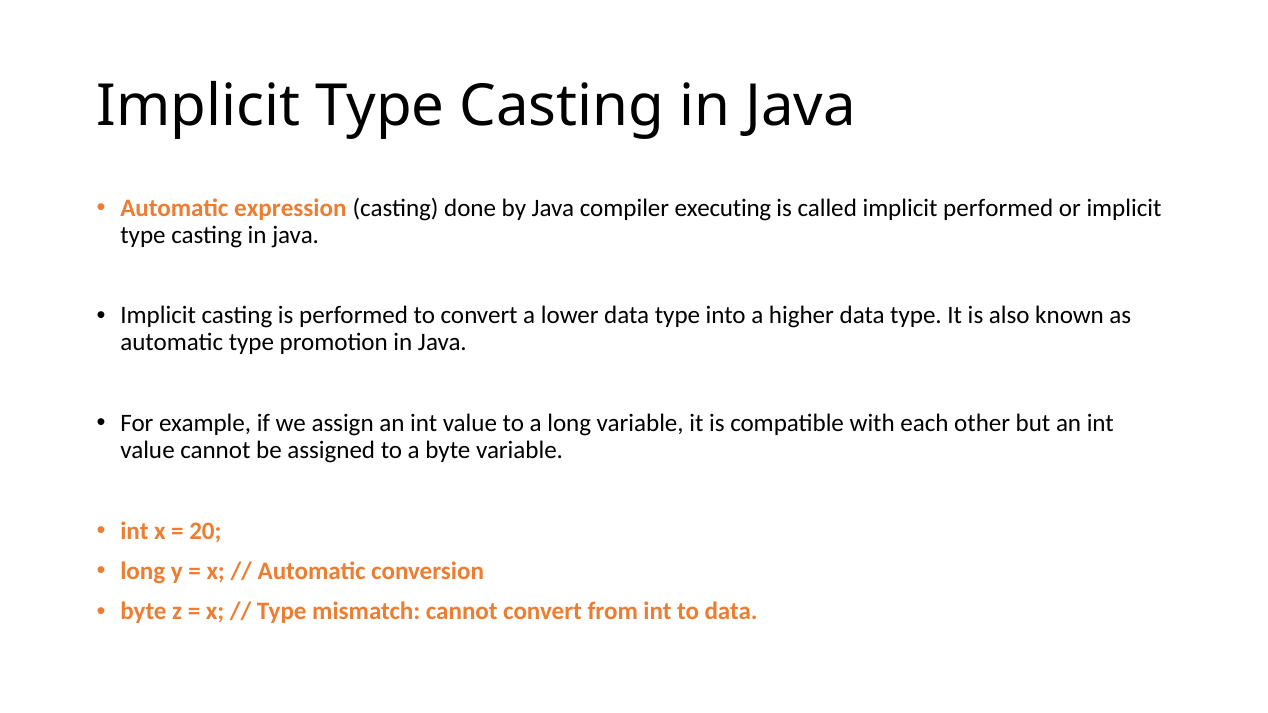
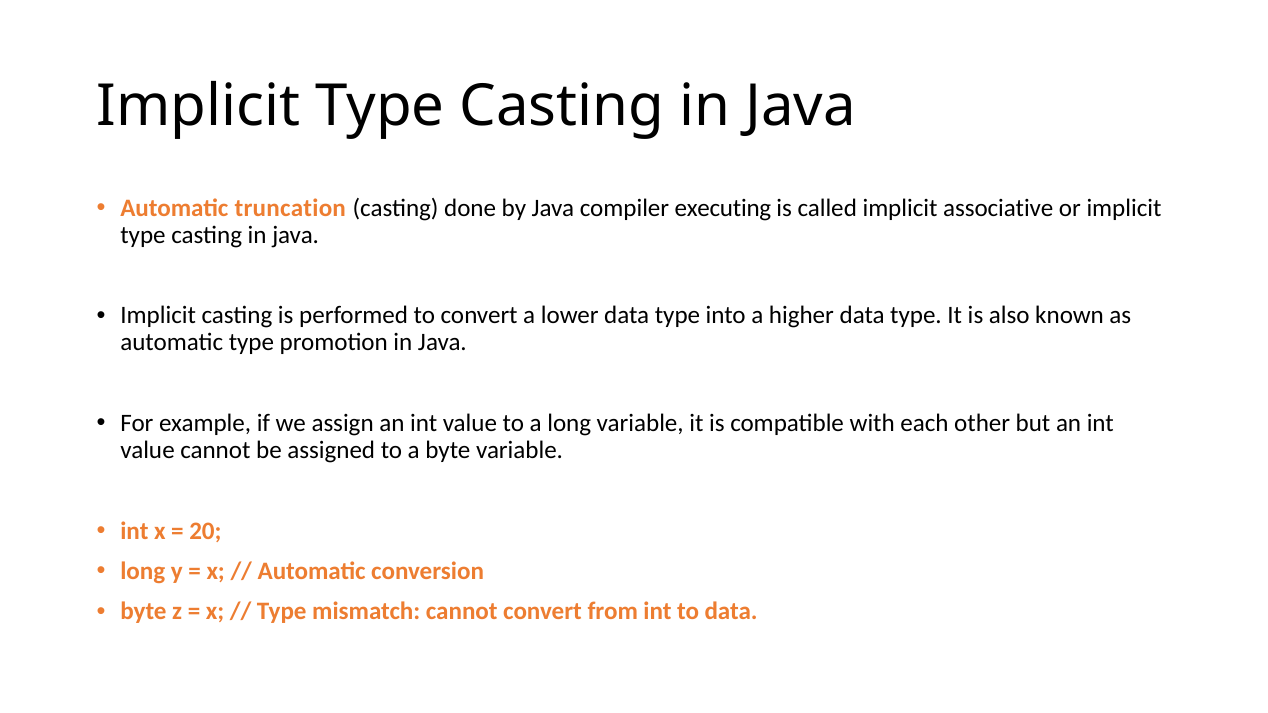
expression: expression -> truncation
implicit performed: performed -> associative
